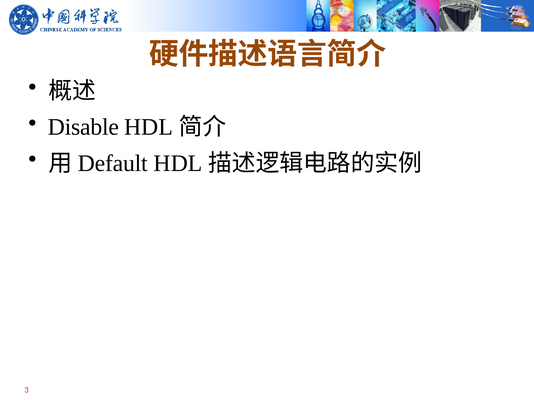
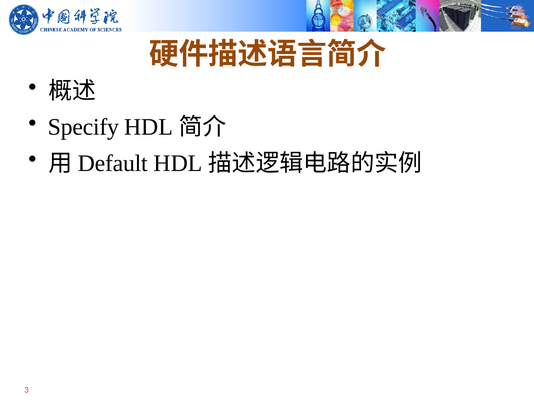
Disable: Disable -> Specify
